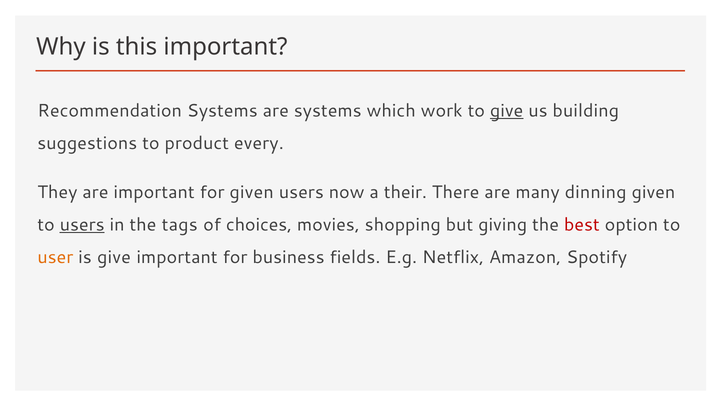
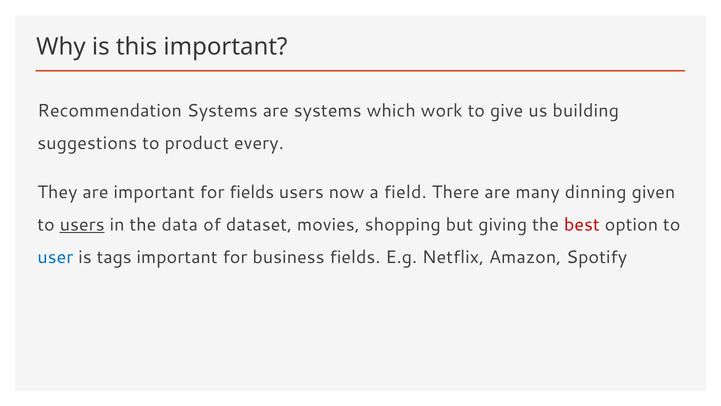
give at (507, 111) underline: present -> none
for given: given -> fields
their: their -> field
tags: tags -> data
choices: choices -> dataset
user colour: orange -> blue
is give: give -> tags
